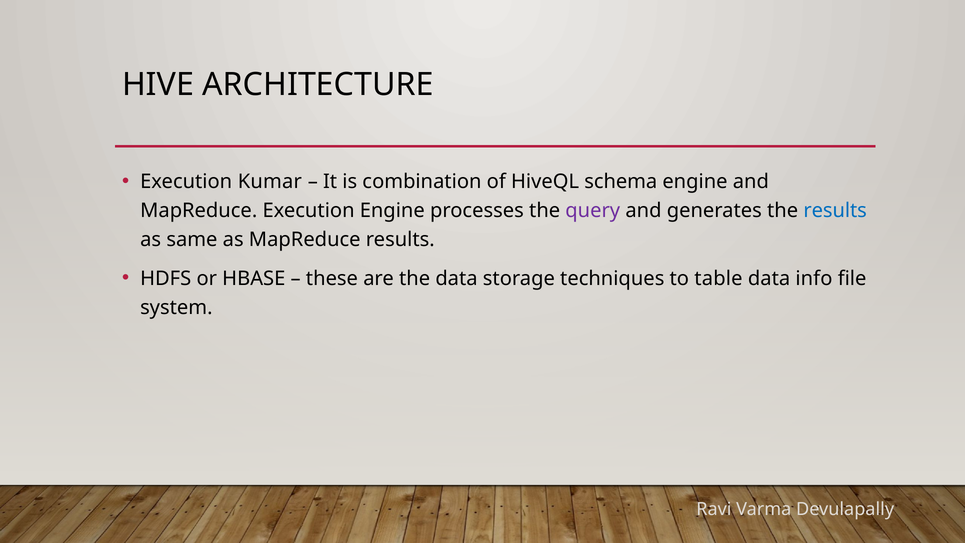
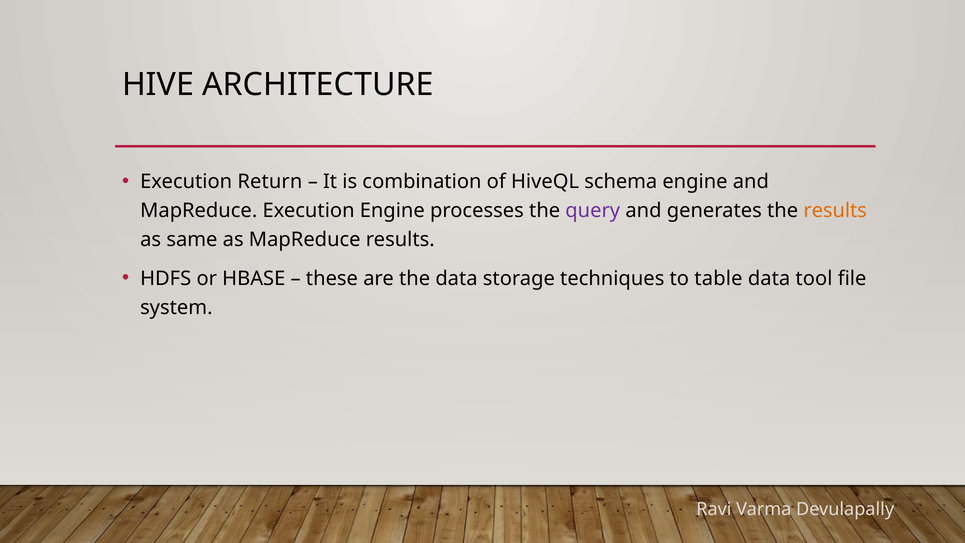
Kumar: Kumar -> Return
results at (835, 210) colour: blue -> orange
info: info -> tool
